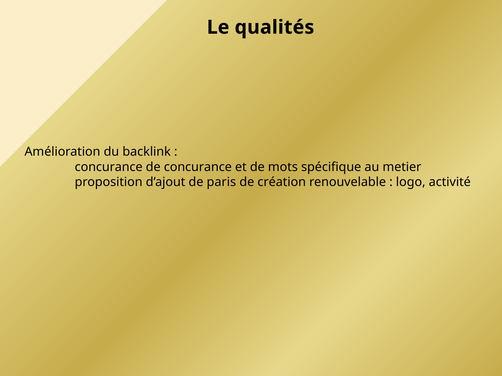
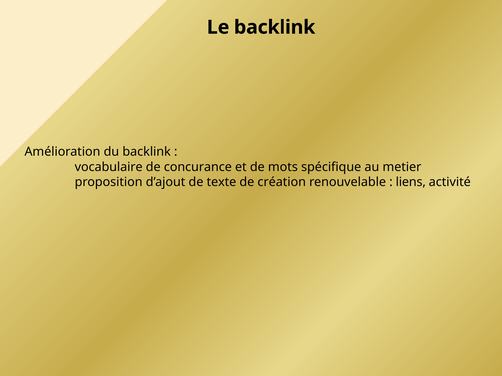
Le qualités: qualités -> backlink
concurance at (109, 167): concurance -> vocabulaire
paris: paris -> texte
logo: logo -> liens
